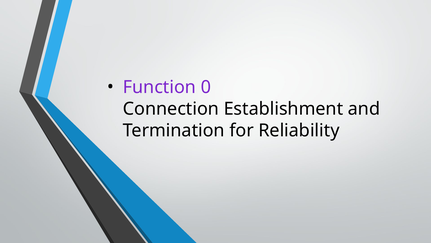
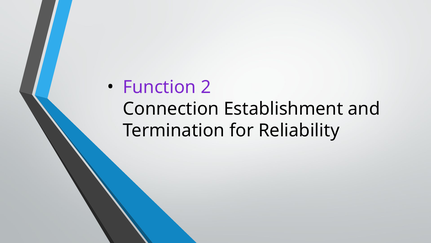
0: 0 -> 2
